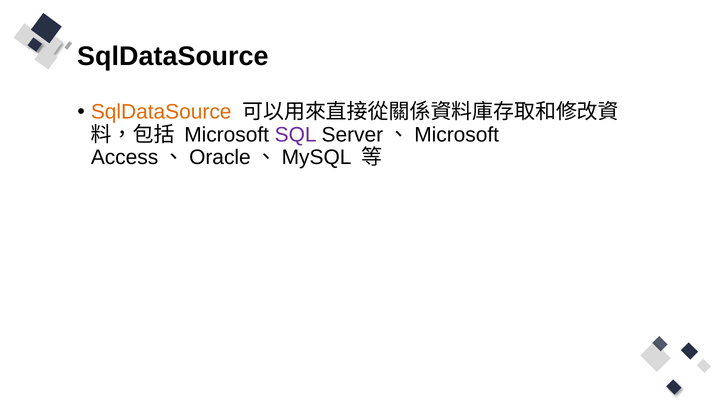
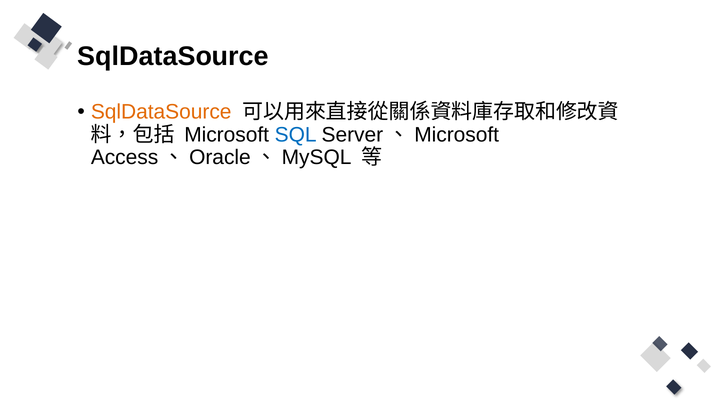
SQL colour: purple -> blue
